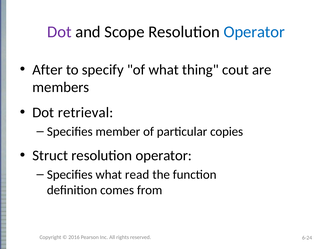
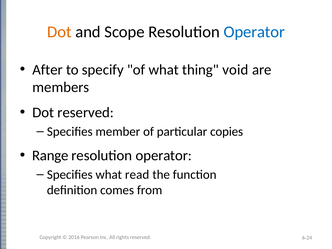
Dot at (59, 32) colour: purple -> orange
cout: cout -> void
Dot retrieval: retrieval -> reserved
Struct: Struct -> Range
